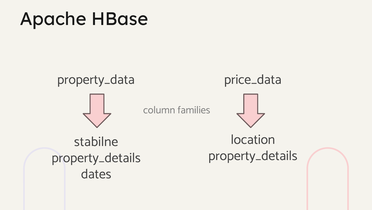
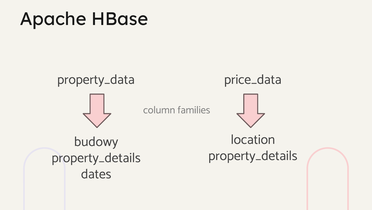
stabilne: stabilne -> budowy
